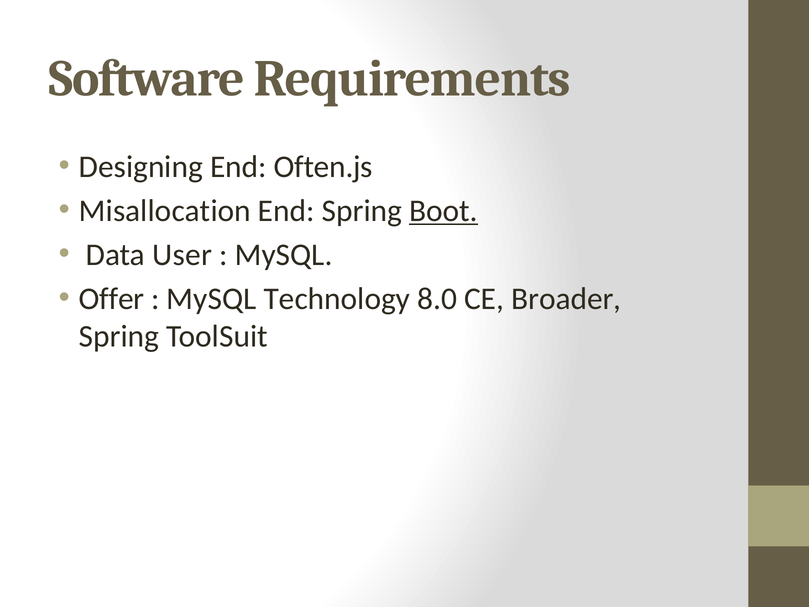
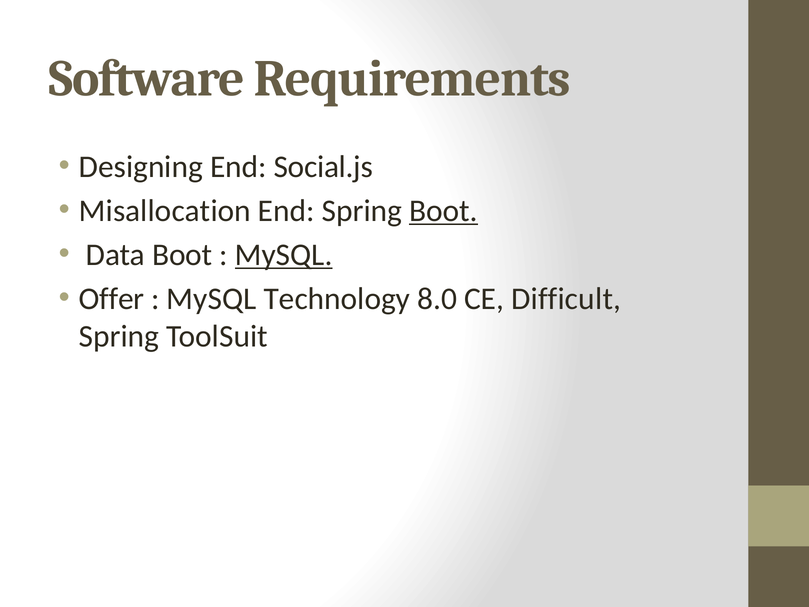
Often.js: Often.js -> Social.js
Data User: User -> Boot
MySQL at (284, 255) underline: none -> present
Broader: Broader -> Difficult
